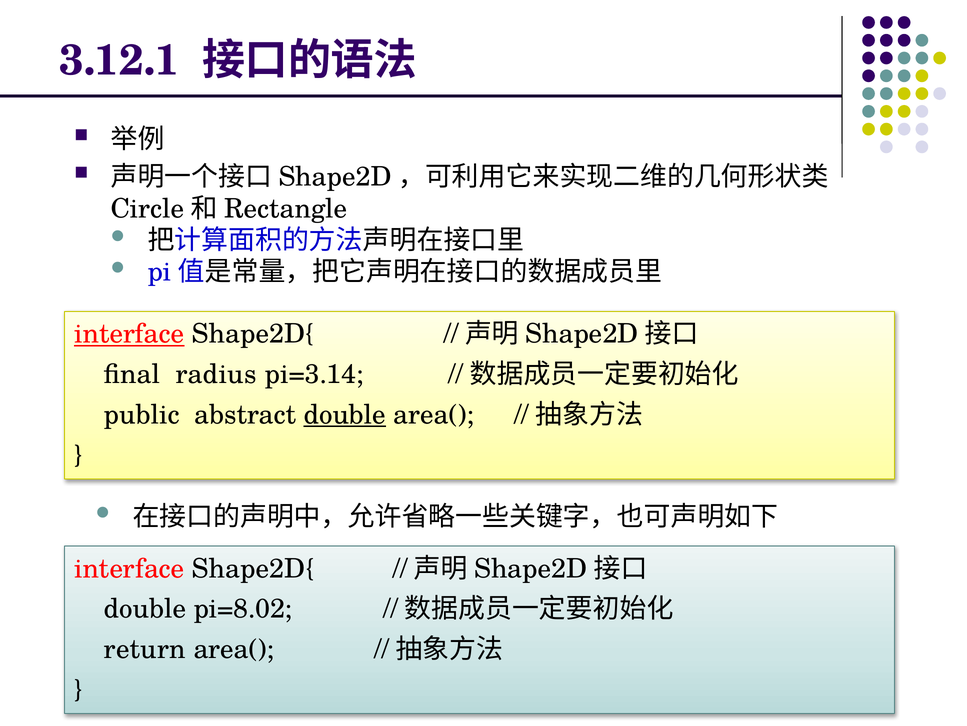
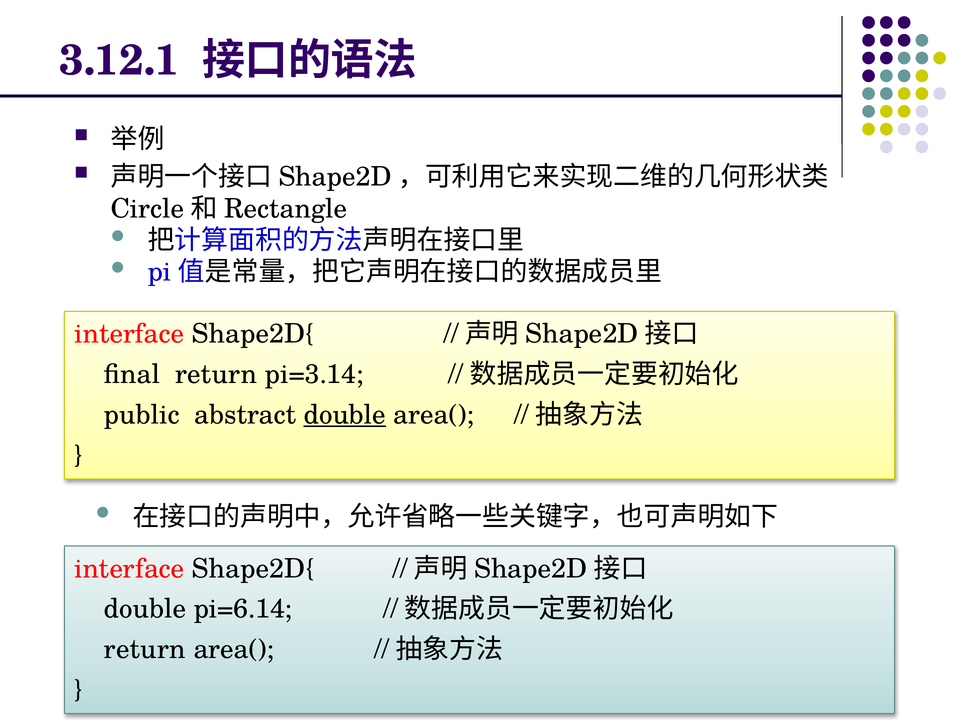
interface at (129, 334) underline: present -> none
final radius: radius -> return
pi=8.02: pi=8.02 -> pi=6.14
